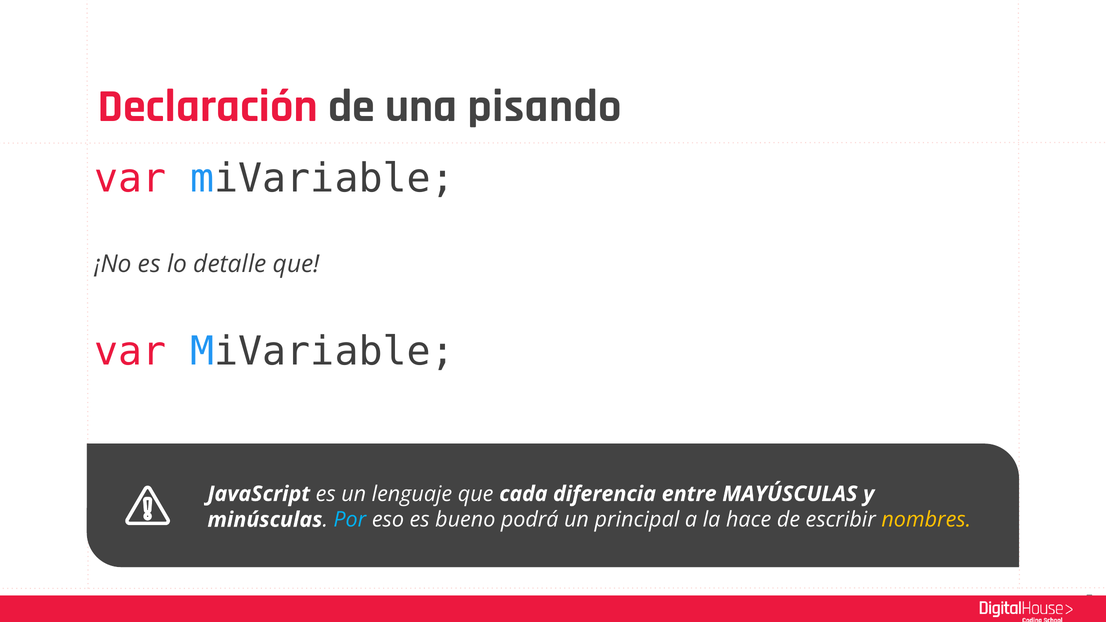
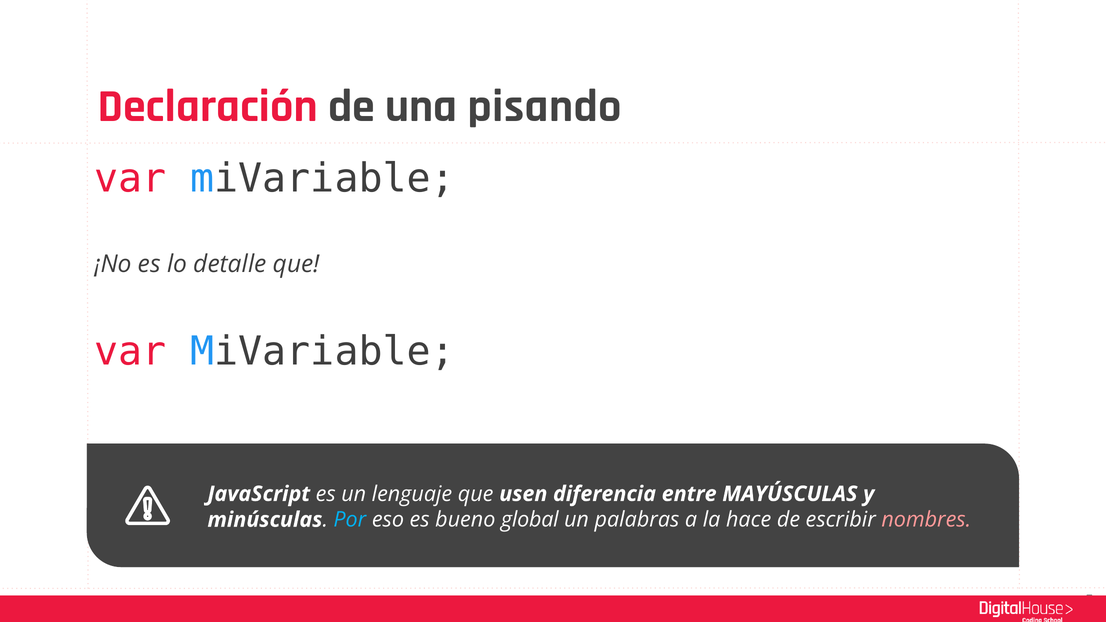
cada: cada -> usen
podrá: podrá -> global
principal: principal -> palabras
nombres colour: yellow -> pink
